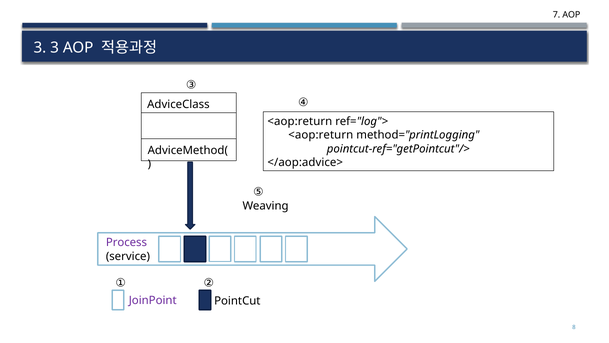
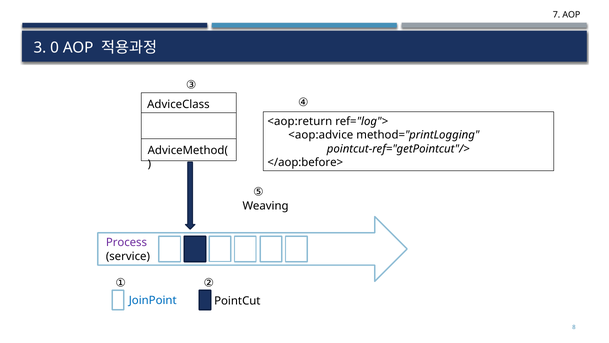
3 3: 3 -> 0
<aop:return at (321, 135): <aop:return -> <aop:advice
</aop:advice>: </aop:advice> -> </aop:before>
JoinPoint colour: purple -> blue
